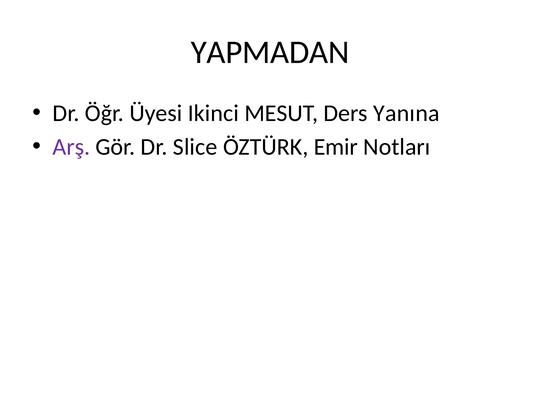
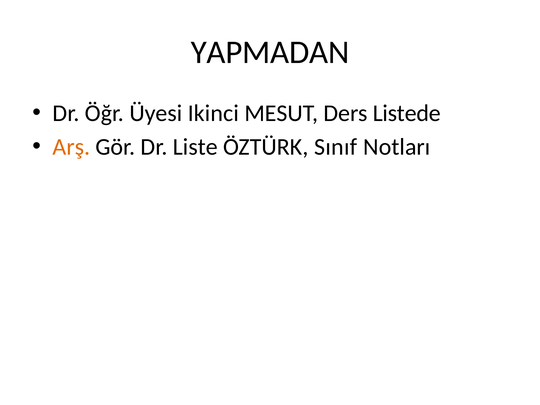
Yanına: Yanına -> Listede
Arş colour: purple -> orange
Slice: Slice -> Liste
Emir: Emir -> Sınıf
